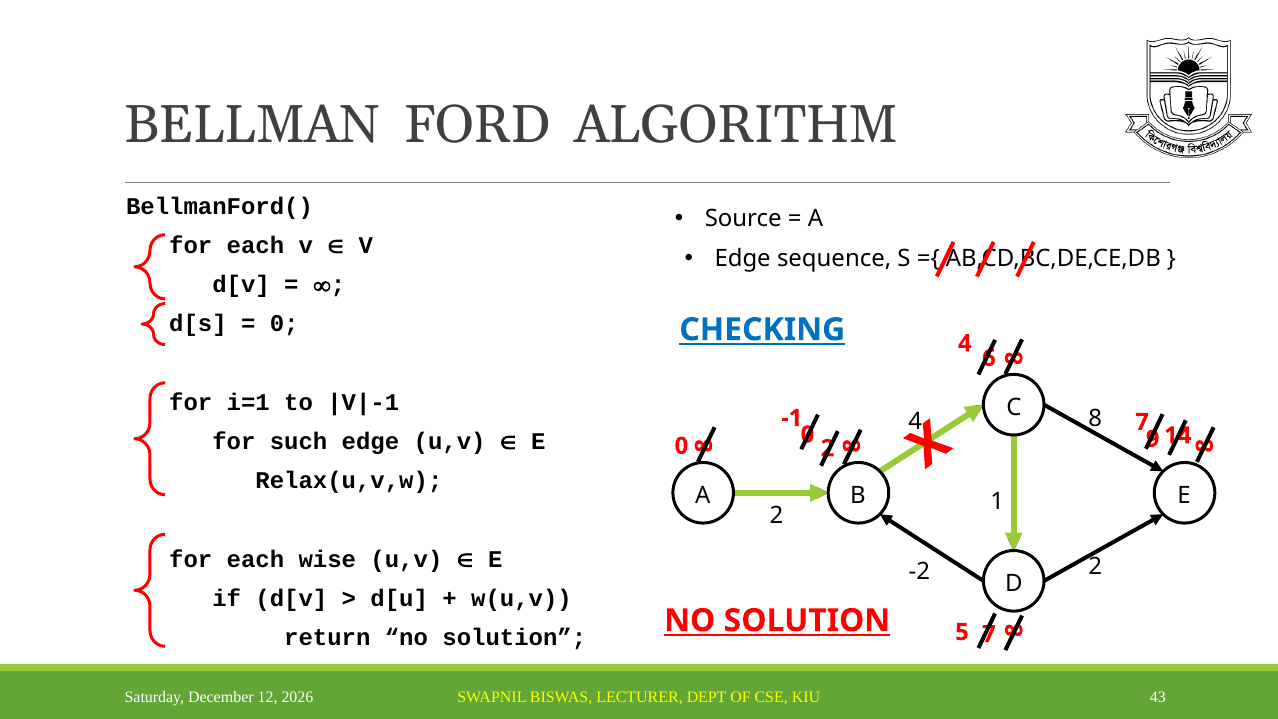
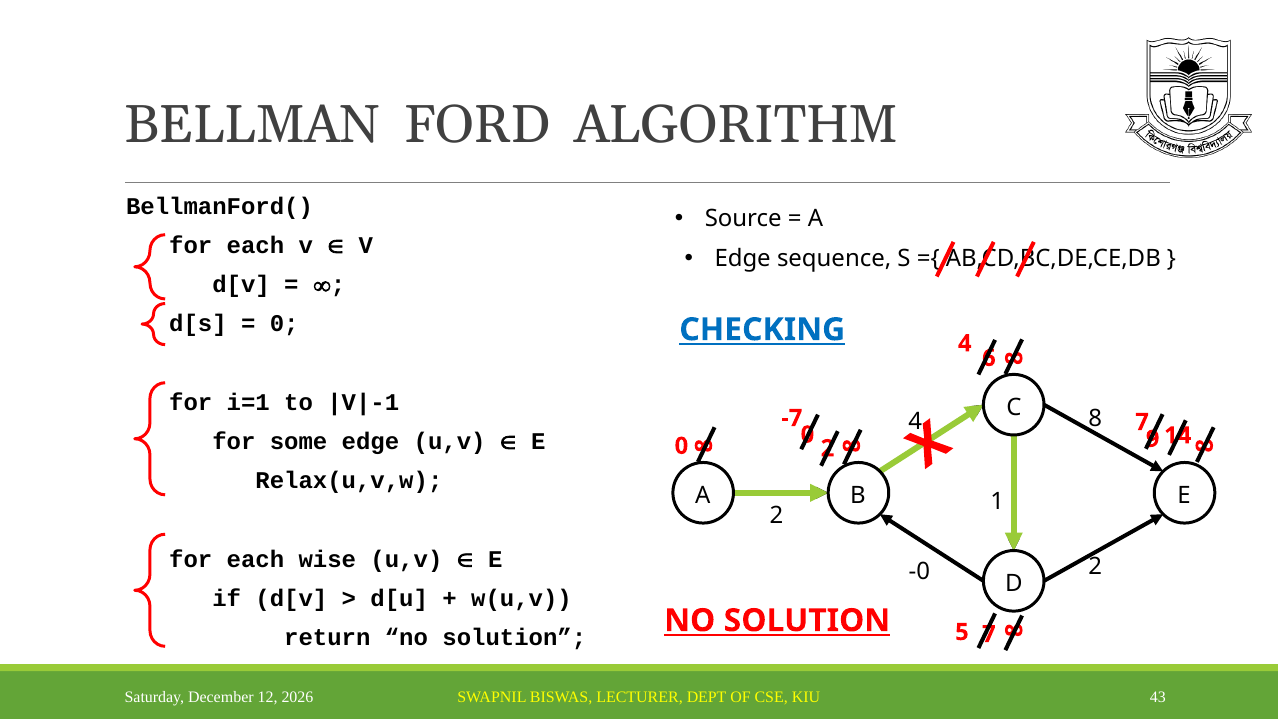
-1: -1 -> -7
such: such -> some
-2: -2 -> -0
